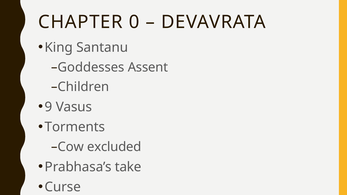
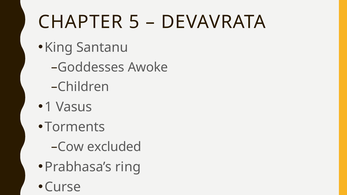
0: 0 -> 5
Assent: Assent -> Awoke
9: 9 -> 1
take: take -> ring
